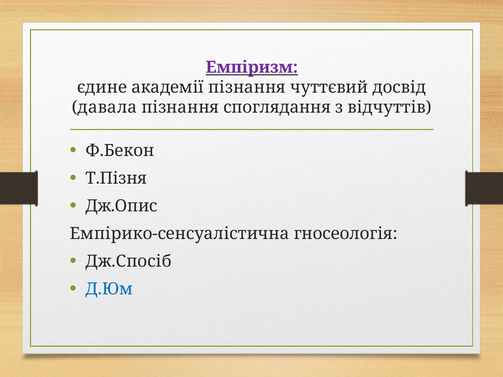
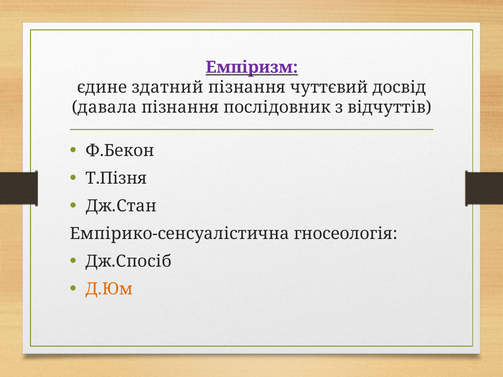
академії: академії -> здатний
споглядання: споглядання -> послідовник
Дж.Опис: Дж.Опис -> Дж.Стан
Д.Юм colour: blue -> orange
